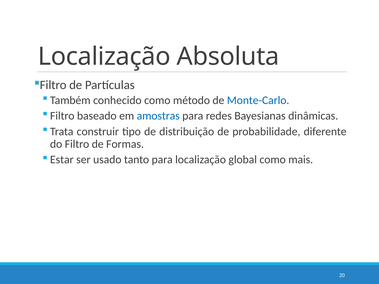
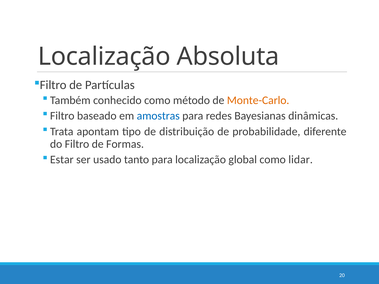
Monte-Carlo colour: blue -> orange
construir: construir -> apontam
mais: mais -> lidar
